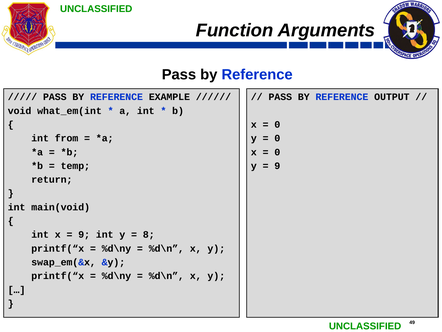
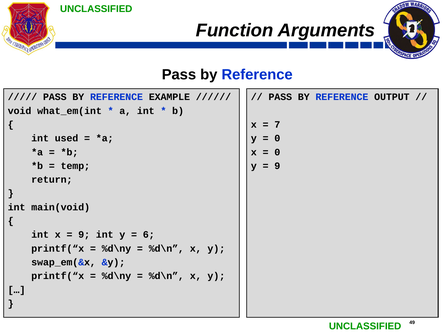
0 at (277, 124): 0 -> 7
from: from -> used
8: 8 -> 6
